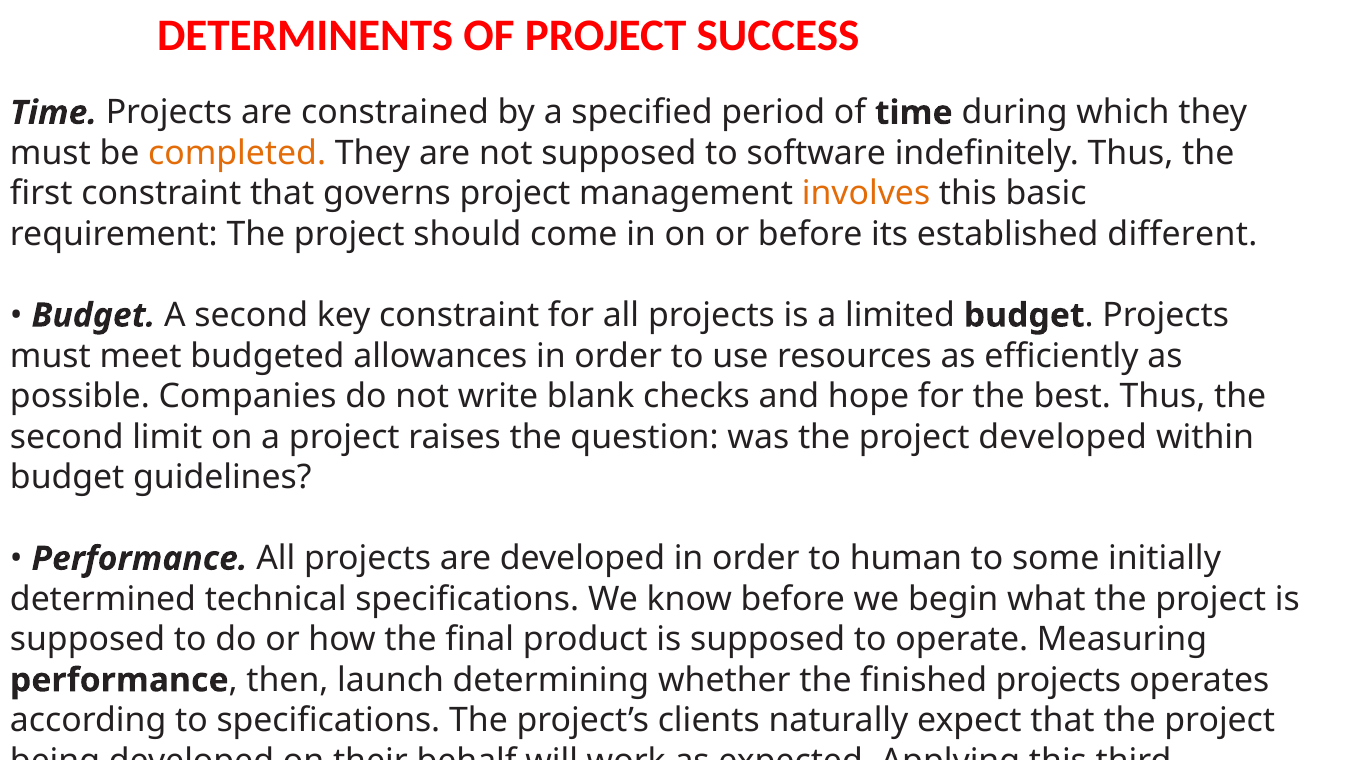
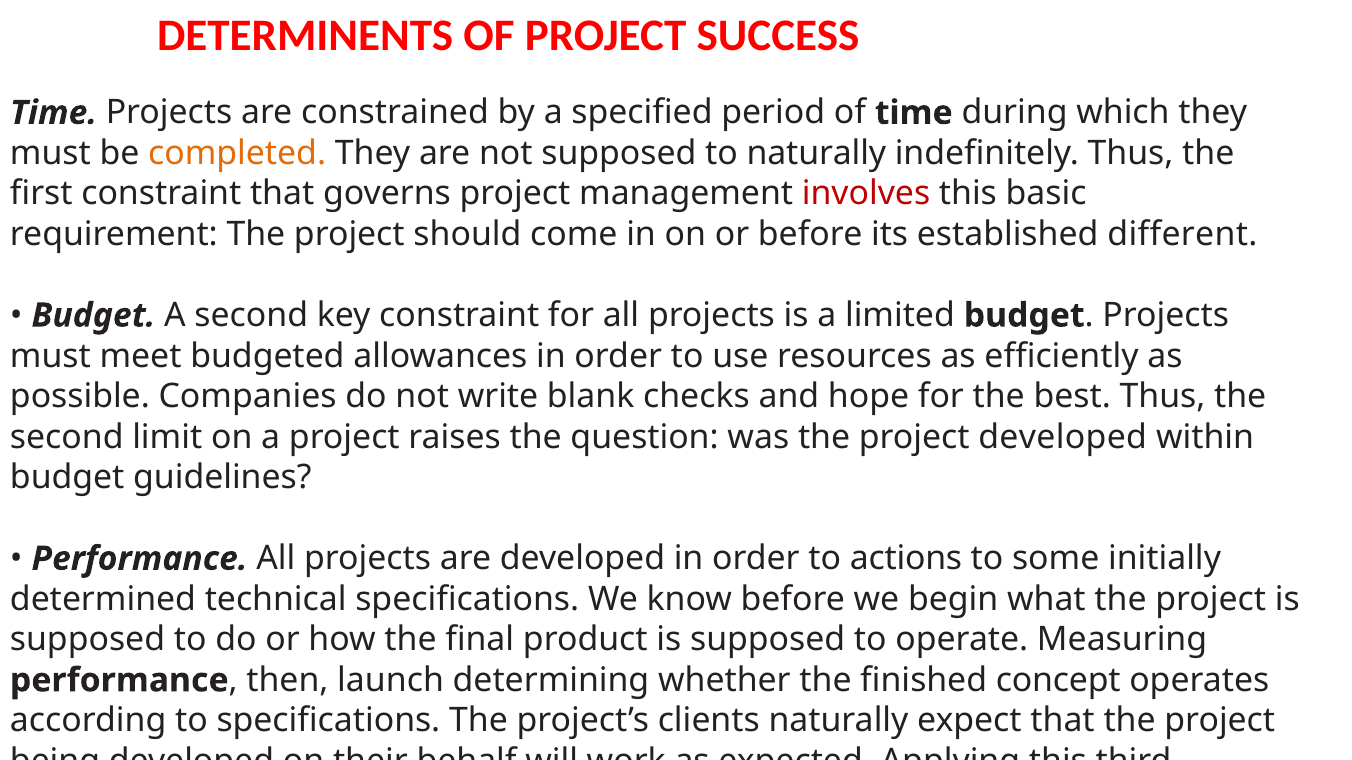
to software: software -> naturally
involves colour: orange -> red
human: human -> actions
finished projects: projects -> concept
